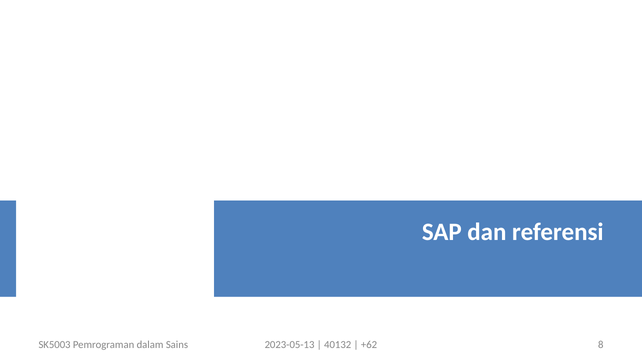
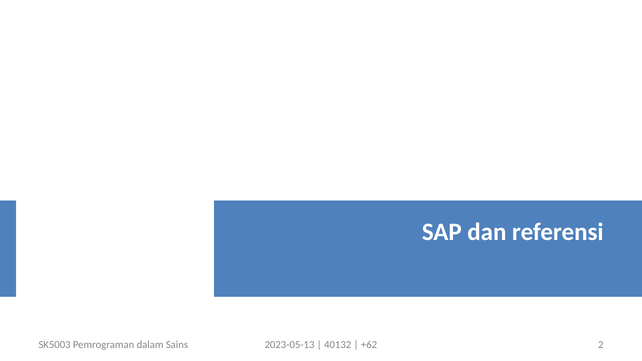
8: 8 -> 2
